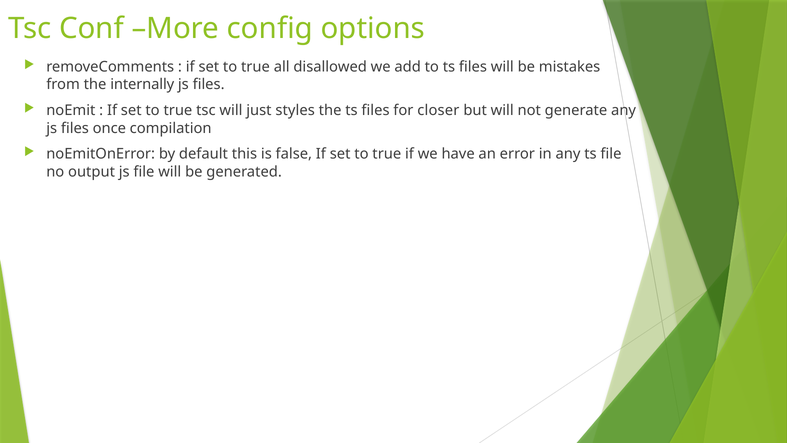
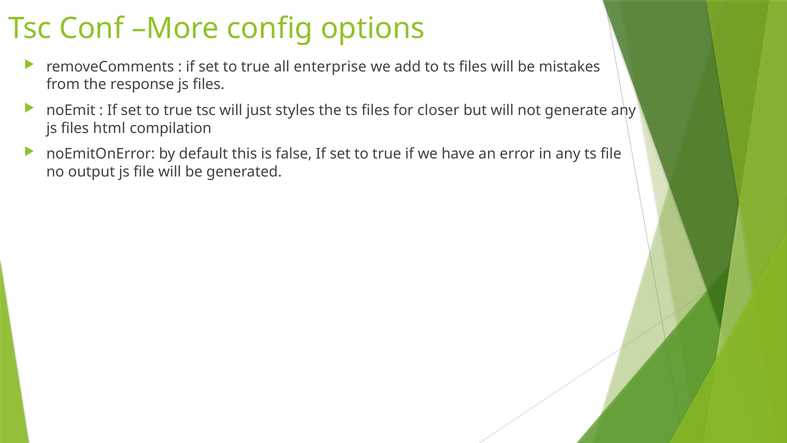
disallowed: disallowed -> enterprise
internally: internally -> response
once: once -> html
